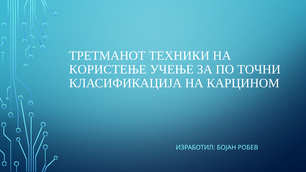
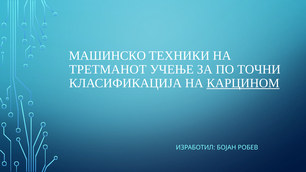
ТРЕТМАНОТ: ТРЕТМАНОТ -> МАШИНСКО
КОРИСТЕЊЕ: КОРИСТЕЊЕ -> ТРЕТМАНОТ
КАРЦИНОМ underline: none -> present
